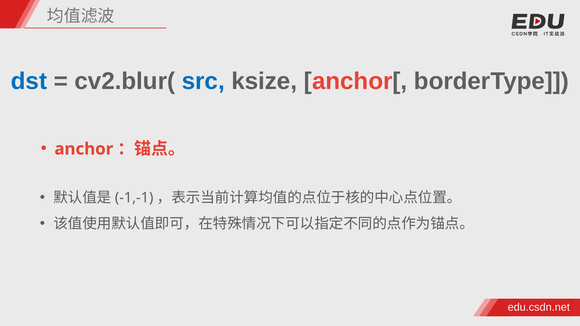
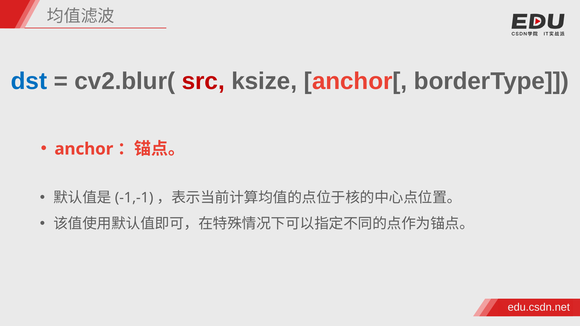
src colour: blue -> red
